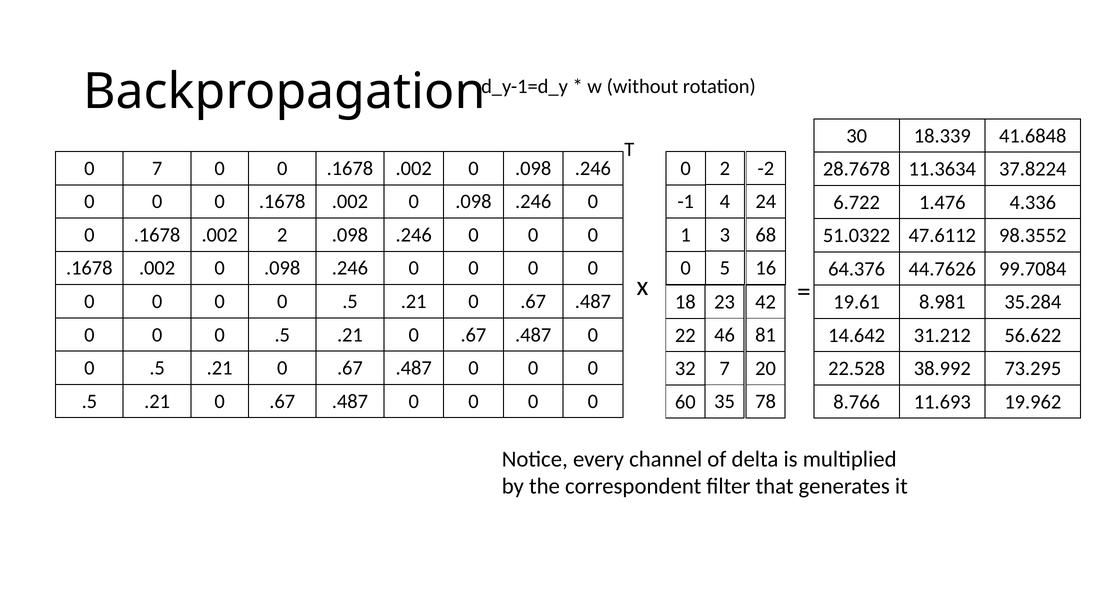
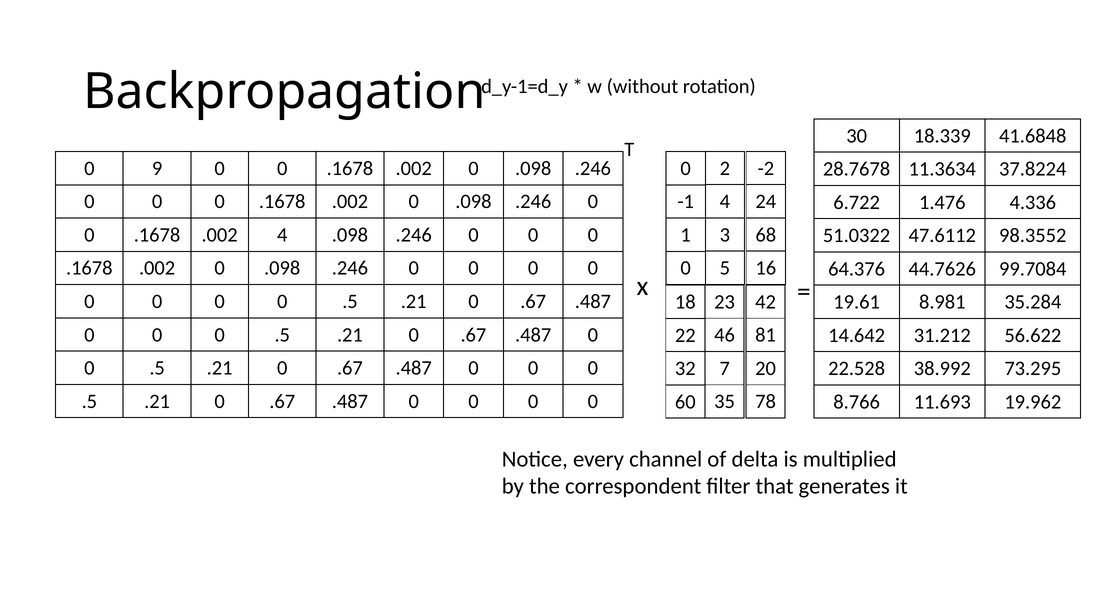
0 7: 7 -> 9
.002 2: 2 -> 4
